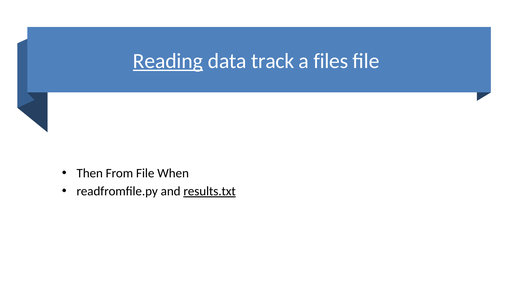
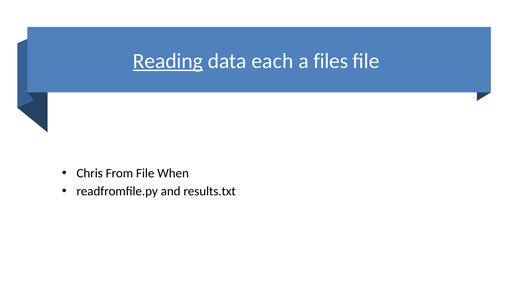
track: track -> each
Then: Then -> Chris
results.txt underline: present -> none
